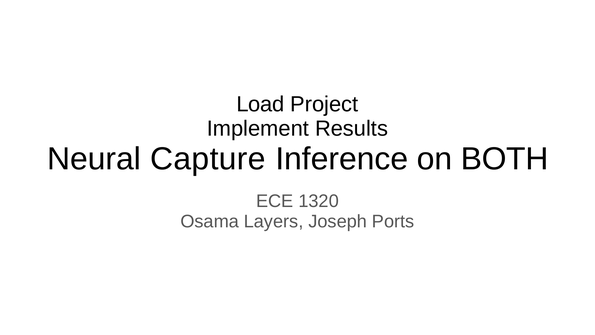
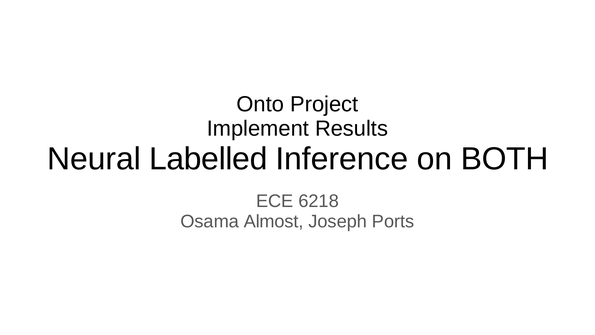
Load: Load -> Onto
Capture: Capture -> Labelled
1320: 1320 -> 6218
Layers: Layers -> Almost
